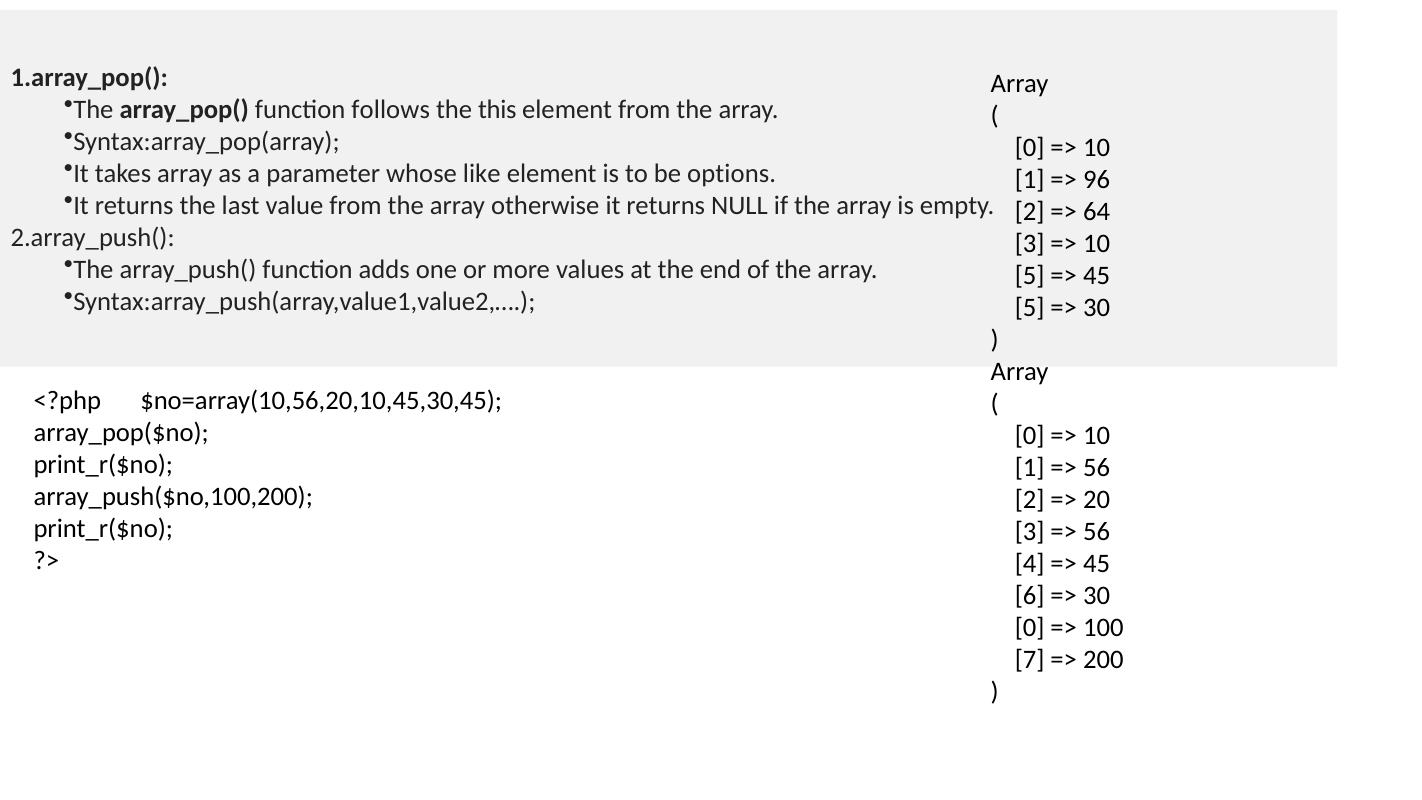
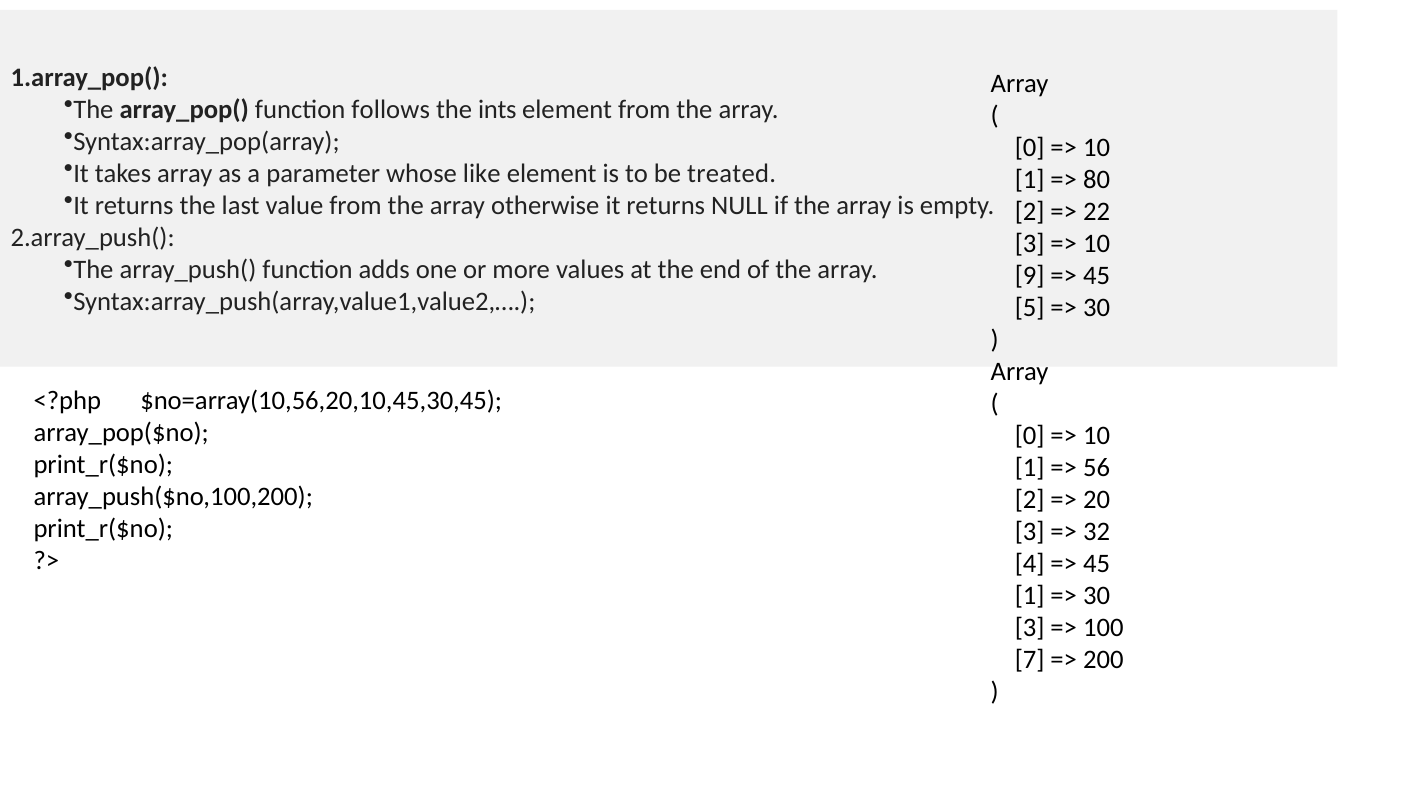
this: this -> ints
options: options -> treated
96: 96 -> 80
64: 64 -> 22
5 at (1030, 276): 5 -> 9
56 at (1097, 532): 56 -> 32
6 at (1030, 596): 6 -> 1
0 at (1030, 628): 0 -> 3
